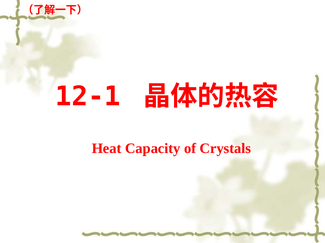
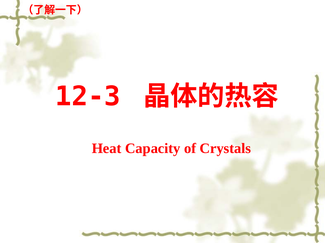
12-1: 12-1 -> 12-3
